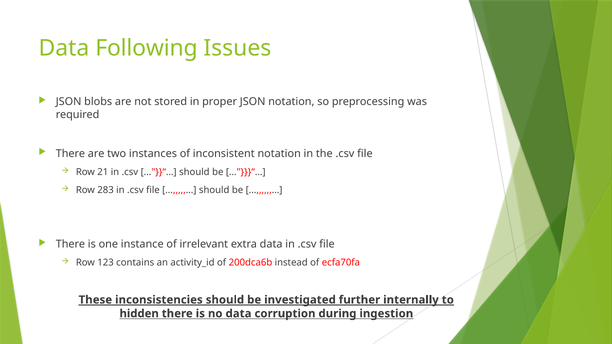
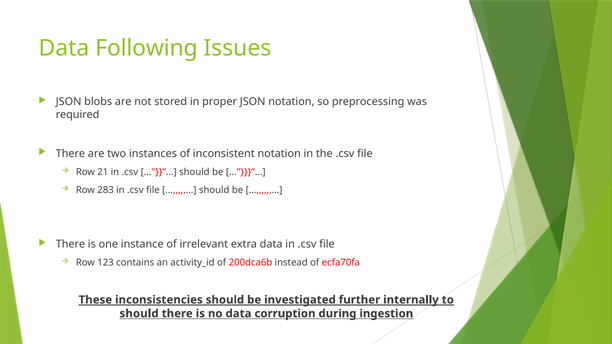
hidden at (139, 314): hidden -> should
